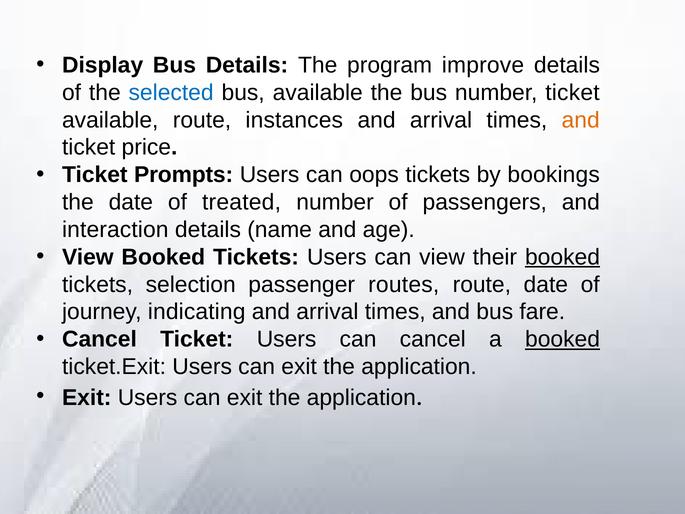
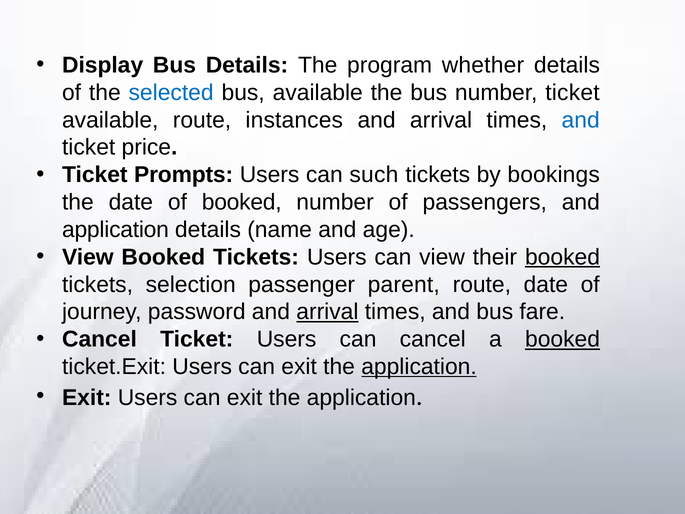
improve: improve -> whether
and at (581, 120) colour: orange -> blue
oops: oops -> such
of treated: treated -> booked
interaction at (115, 230): interaction -> application
routes: routes -> parent
indicating: indicating -> password
arrival at (327, 312) underline: none -> present
application at (419, 367) underline: none -> present
